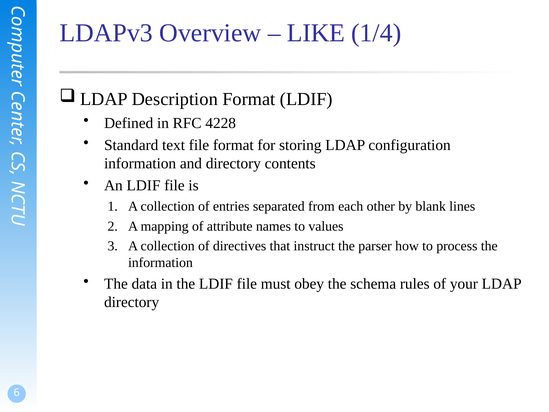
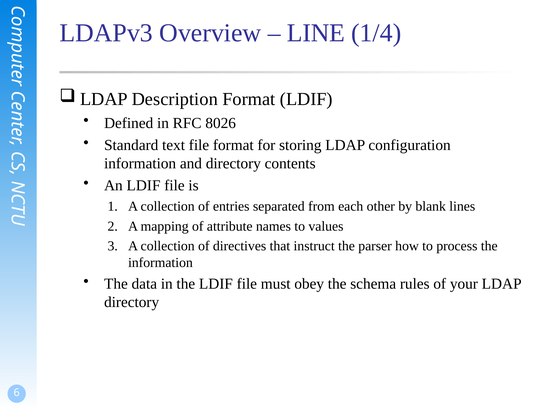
LIKE: LIKE -> LINE
4228: 4228 -> 8026
